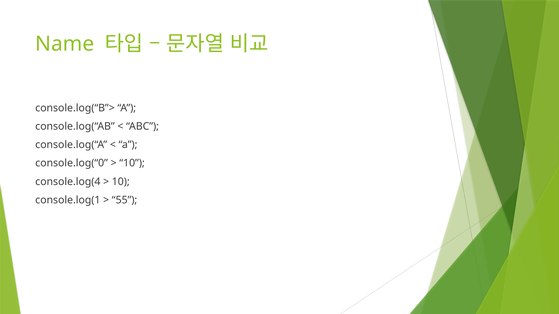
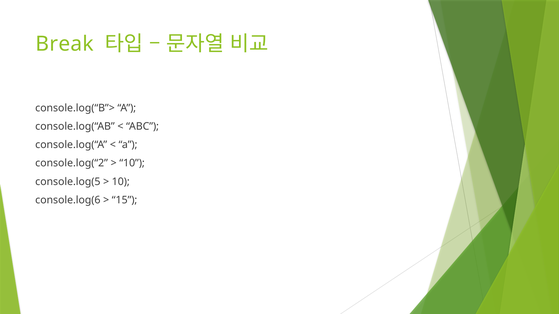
Name: Name -> Break
console.log(“0: console.log(“0 -> console.log(“2
console.log(4: console.log(4 -> console.log(5
console.log(1: console.log(1 -> console.log(6
55: 55 -> 15
